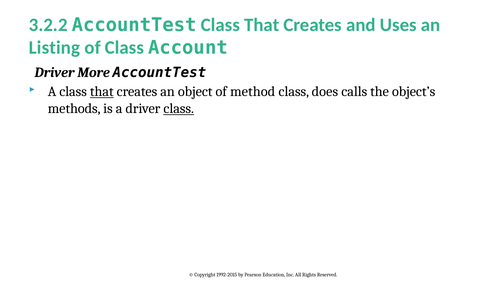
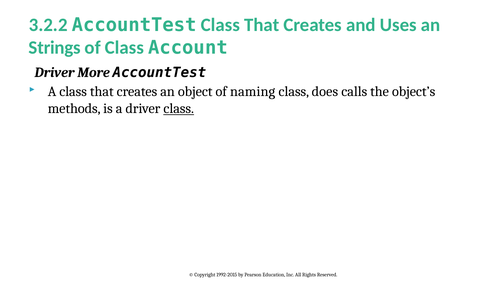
Listing: Listing -> Strings
that at (102, 92) underline: present -> none
method: method -> naming
